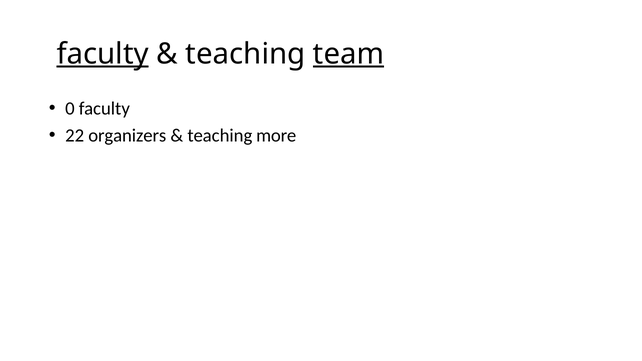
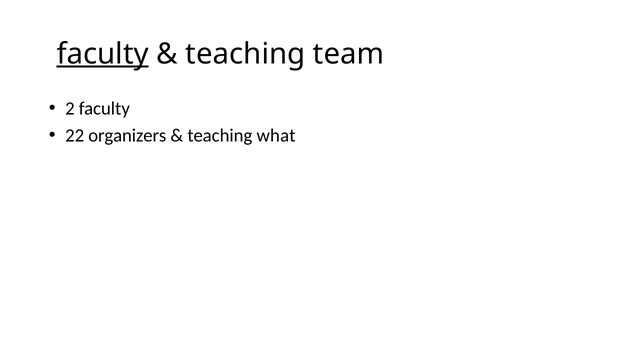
team underline: present -> none
0: 0 -> 2
more: more -> what
